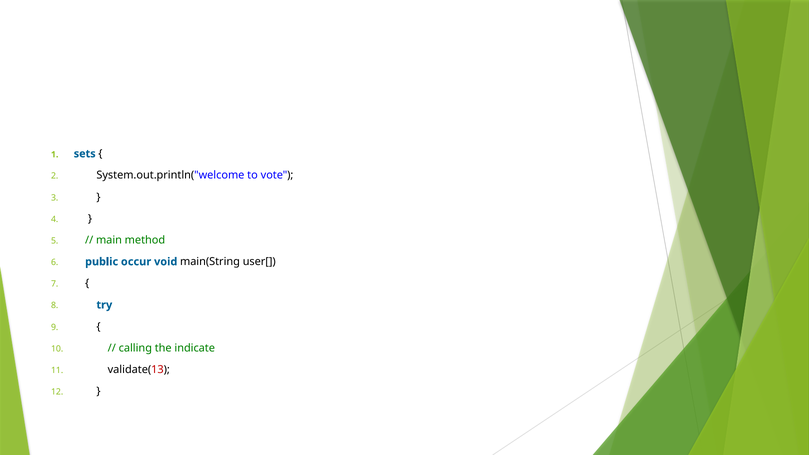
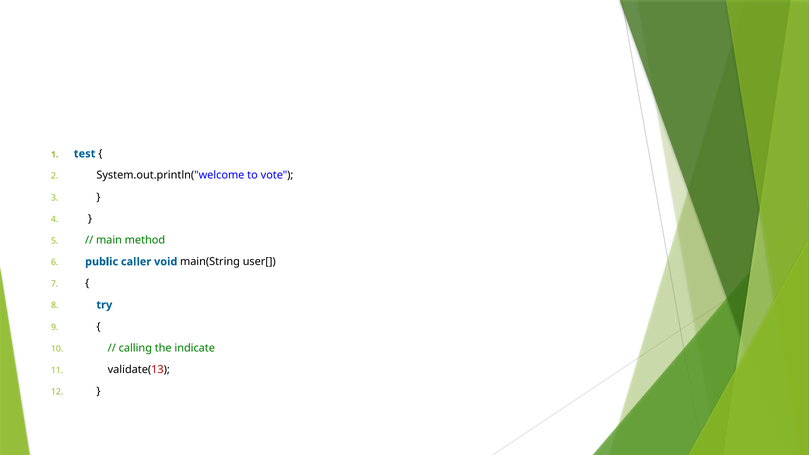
sets: sets -> test
occur: occur -> caller
